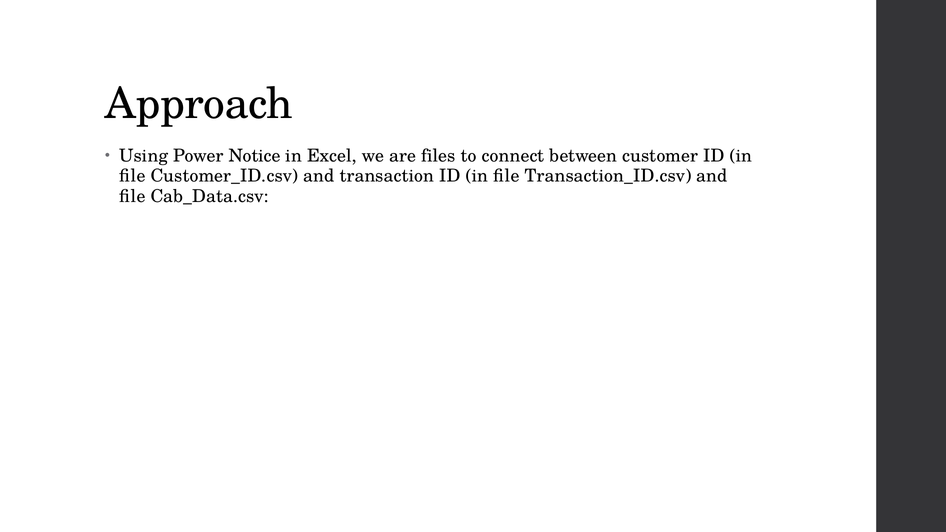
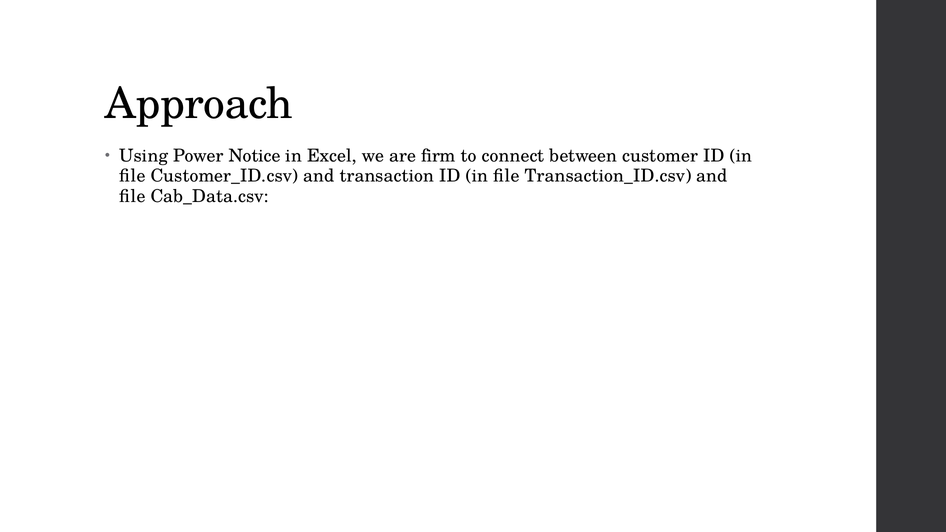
files: files -> firm
